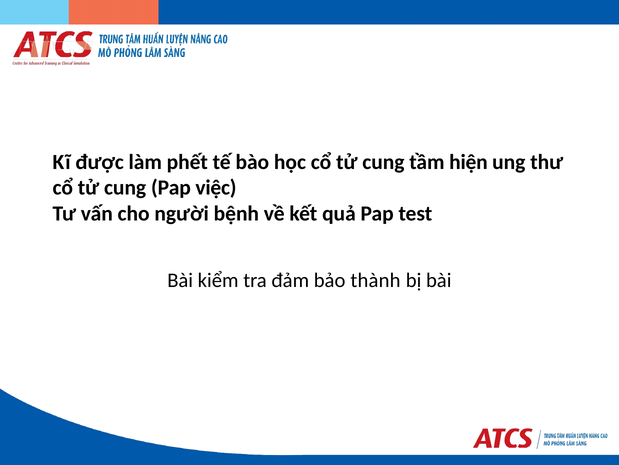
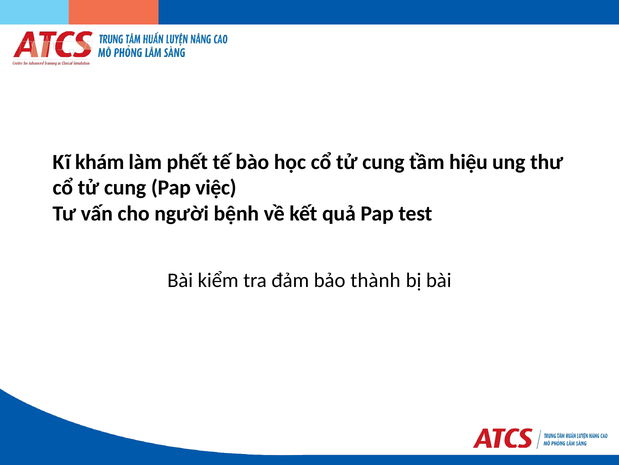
được: được -> khám
hiện: hiện -> hiệu
